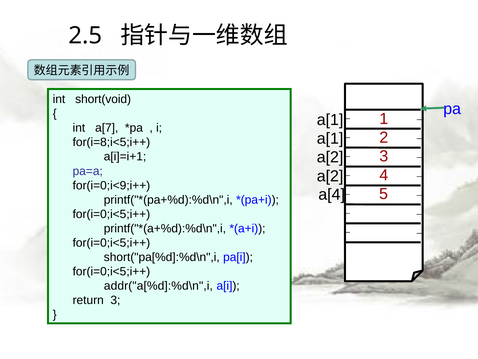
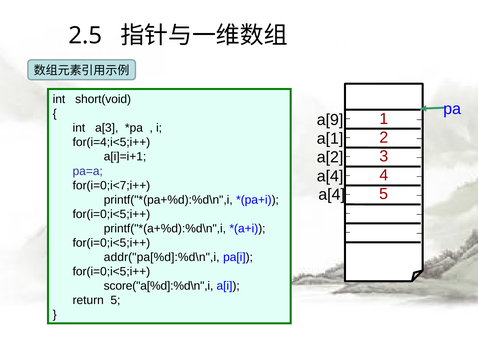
a[1 at (330, 120): a[1 -> a[9
a[7: a[7 -> a[3
for(i=8;i<5;i++: for(i=8;i<5;i++ -> for(i=4;i<5;i++
a[2 at (330, 176): a[2 -> a[4
for(i=0;i<9;i++: for(i=0;i<9;i++ -> for(i=0;i<7;i++
short("pa[%d]:%d\n",i: short("pa[%d]:%d\n",i -> addr("pa[%d]:%d\n",i
addr("a[%d]:%d\n",i: addr("a[%d]:%d\n",i -> score("a[%d]:%d\n",i
return 3: 3 -> 5
